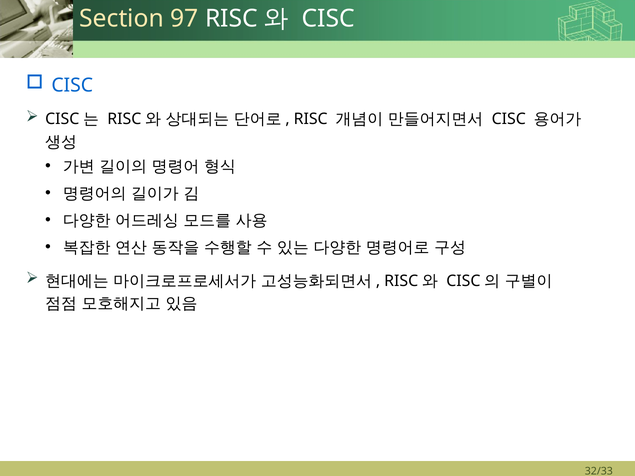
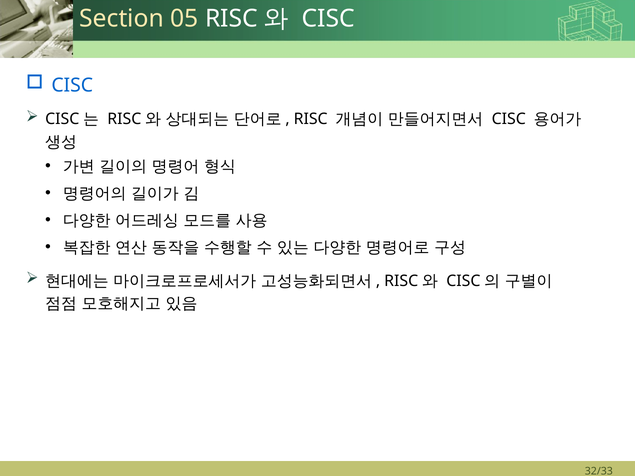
97: 97 -> 05
